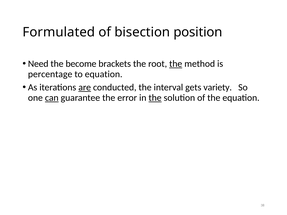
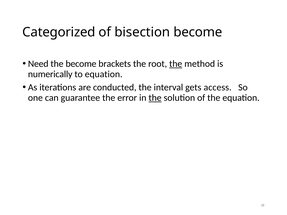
Formulated: Formulated -> Categorized
bisection position: position -> become
percentage: percentage -> numerically
are underline: present -> none
variety: variety -> access
can underline: present -> none
